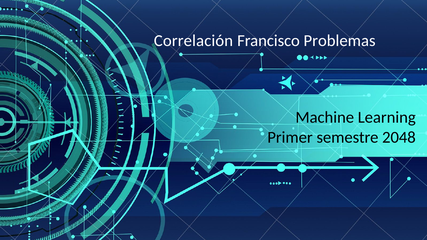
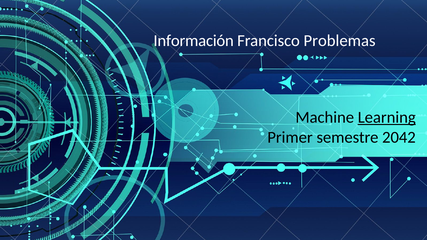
Correlación: Correlación -> Información
Learning underline: none -> present
2048: 2048 -> 2042
